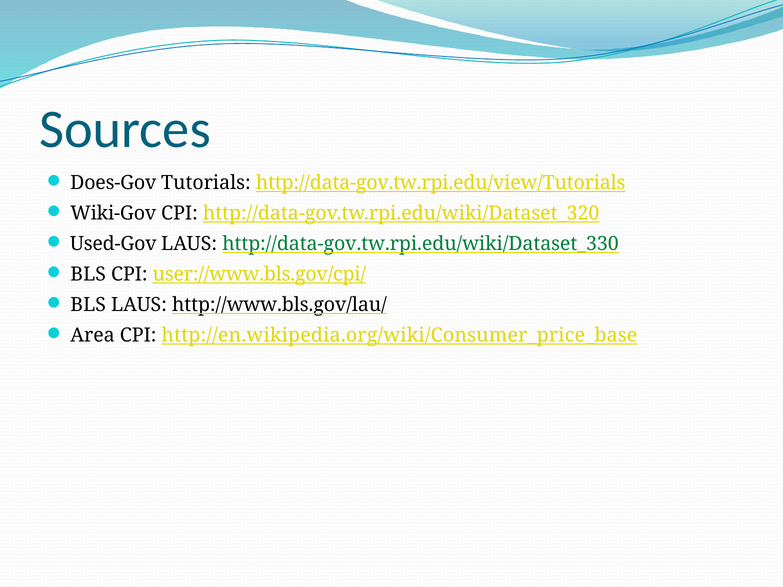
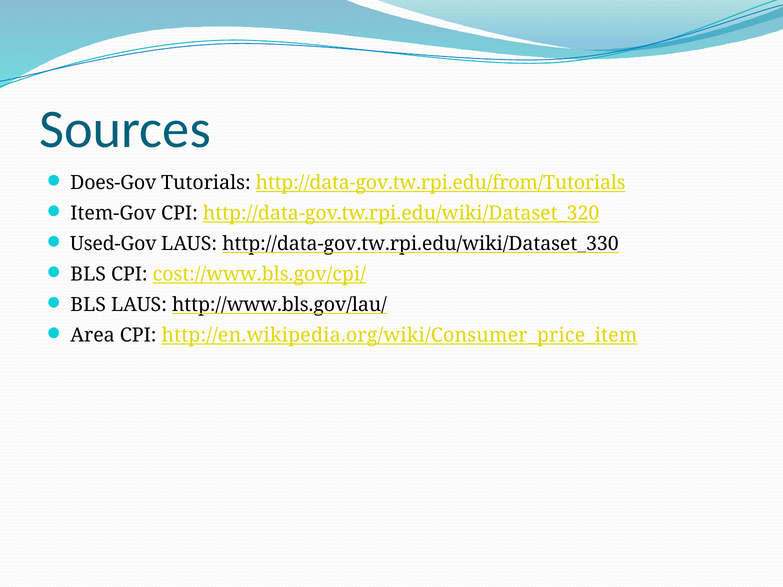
http://data-gov.tw.rpi.edu/view/Tutorials: http://data-gov.tw.rpi.edu/view/Tutorials -> http://data-gov.tw.rpi.edu/from/Tutorials
Wiki-Gov: Wiki-Gov -> Item-Gov
http://data-gov.tw.rpi.edu/wiki/Dataset_330 colour: green -> black
user://www.bls.gov/cpi/: user://www.bls.gov/cpi/ -> cost://www.bls.gov/cpi/
http://en.wikipedia.org/wiki/Consumer_price_base: http://en.wikipedia.org/wiki/Consumer_price_base -> http://en.wikipedia.org/wiki/Consumer_price_item
